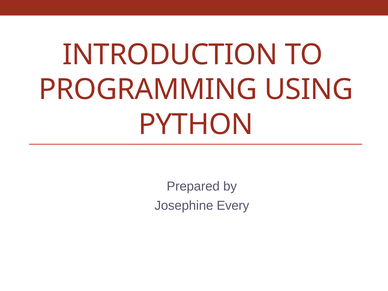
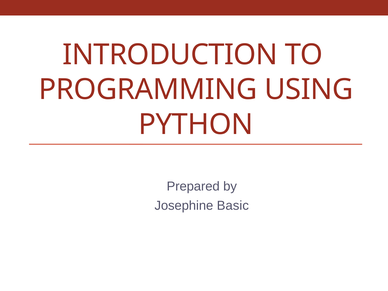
Every: Every -> Basic
